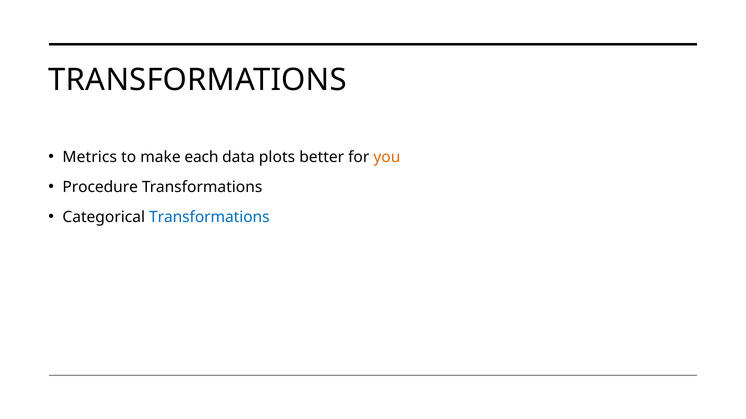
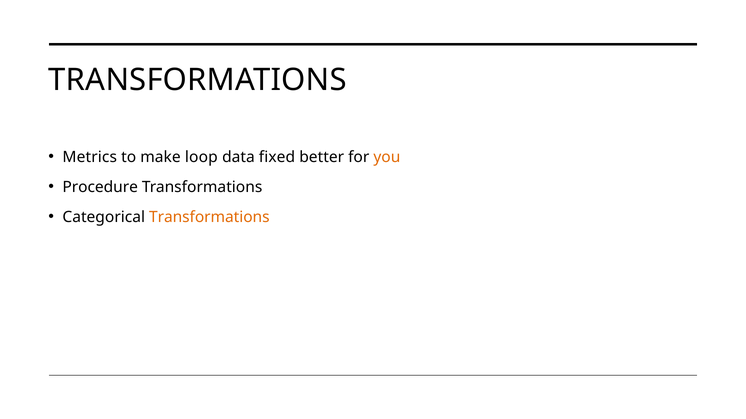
each: each -> loop
plots: plots -> fixed
Transformations at (209, 218) colour: blue -> orange
